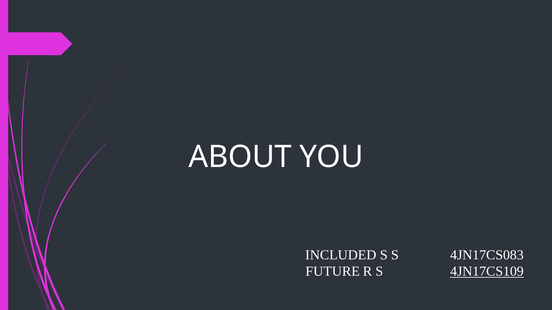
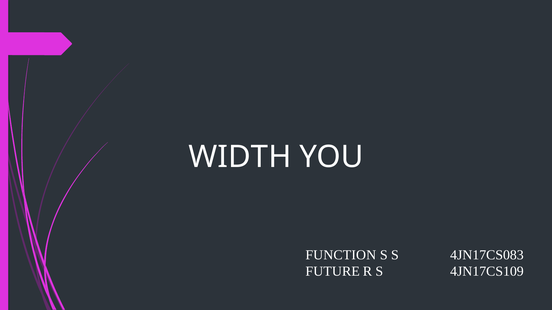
ABOUT: ABOUT -> WIDTH
INCLUDED: INCLUDED -> FUNCTION
4JN17CS109 underline: present -> none
